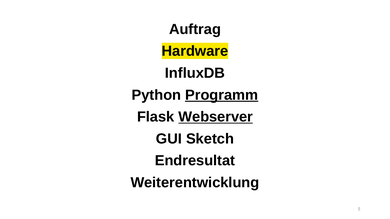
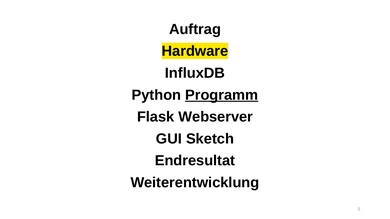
Webserver underline: present -> none
